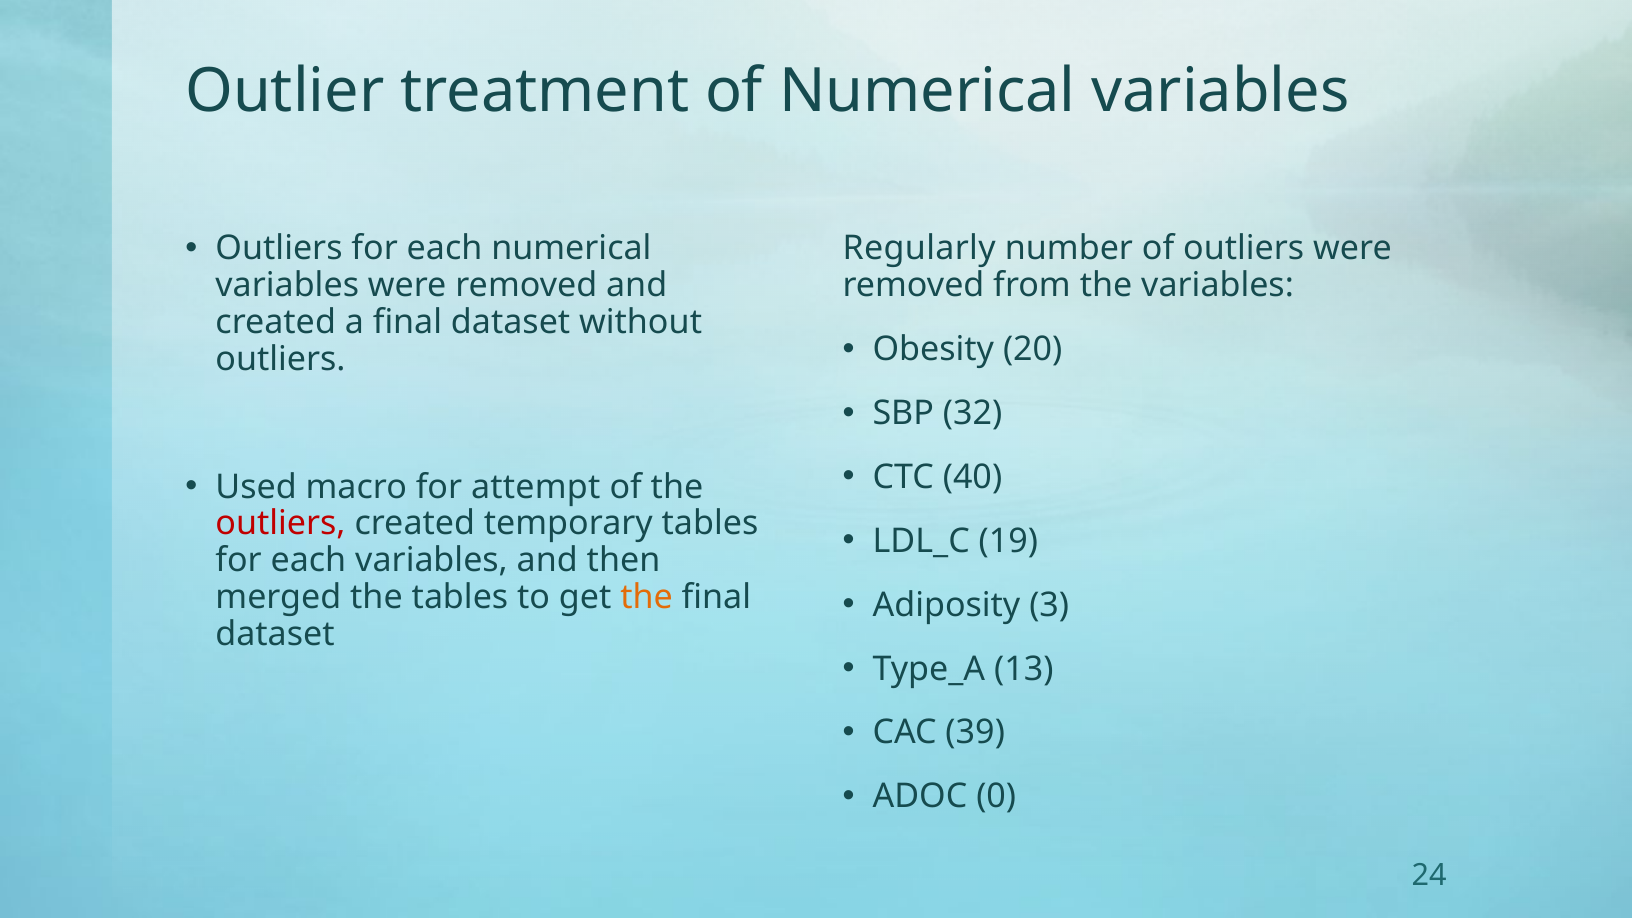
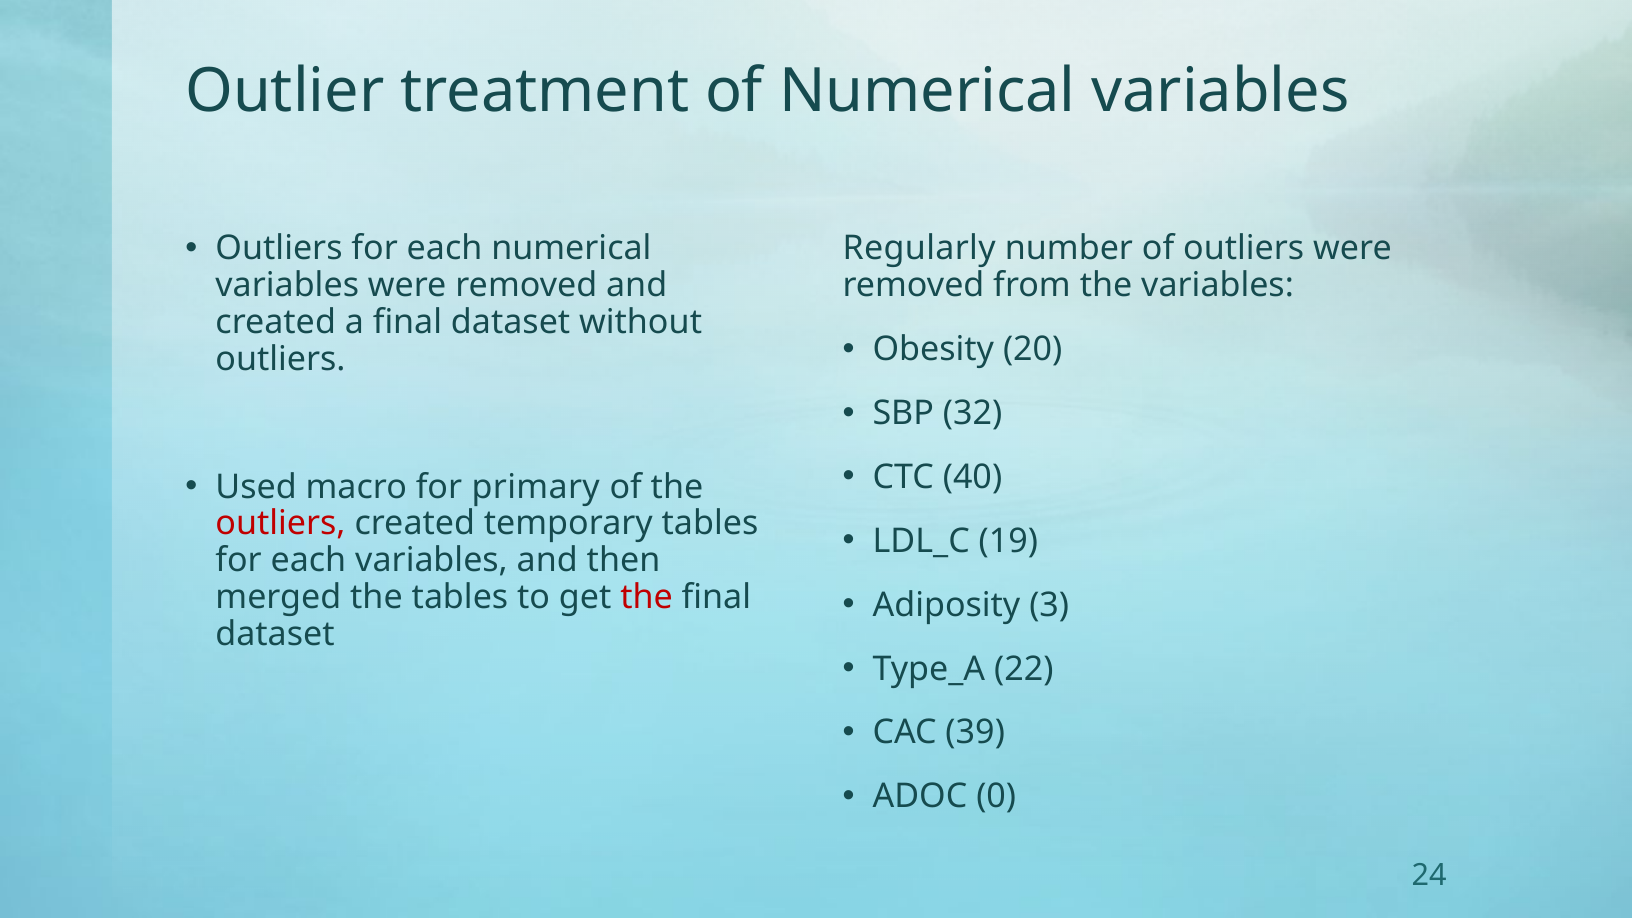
attempt: attempt -> primary
the at (647, 597) colour: orange -> red
13: 13 -> 22
